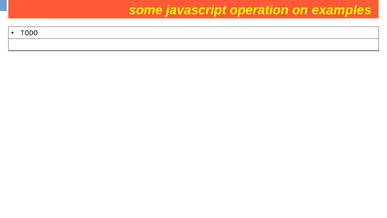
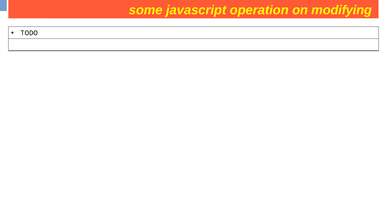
examples: examples -> modifying
